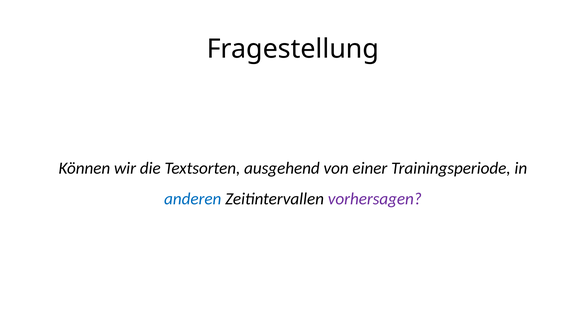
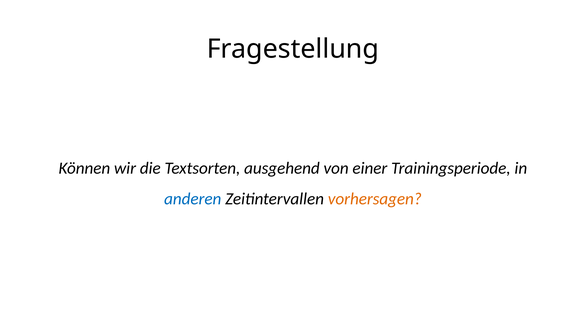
vorhersagen colour: purple -> orange
